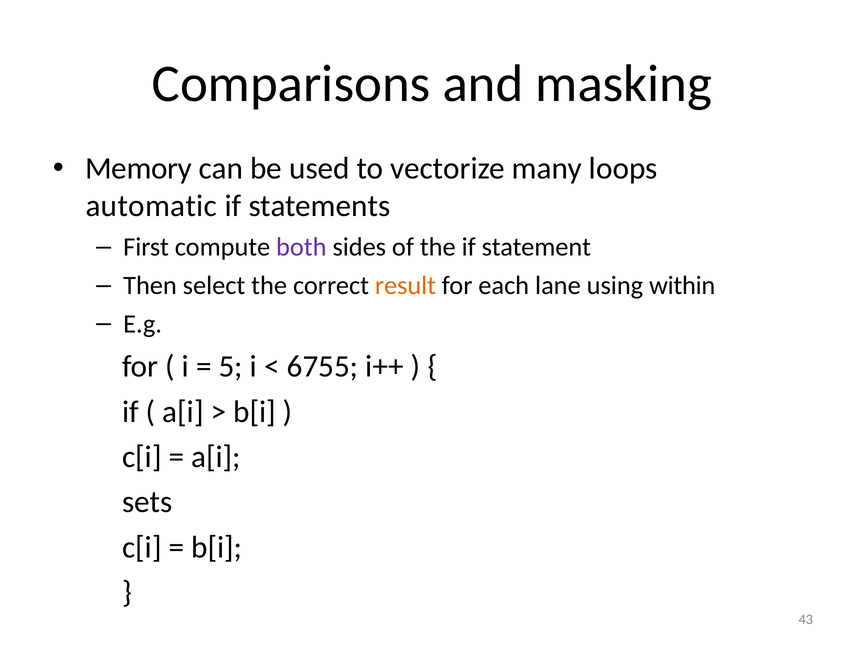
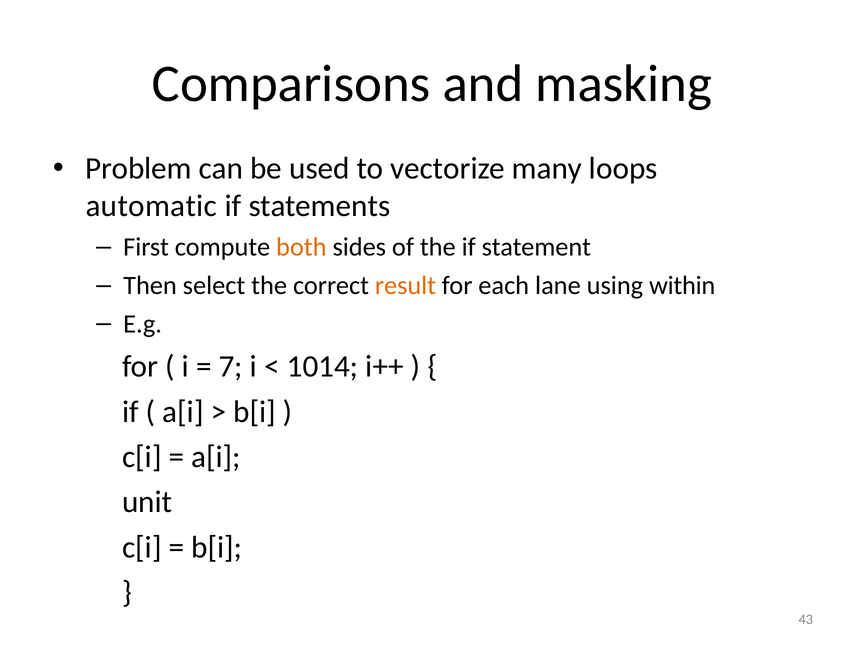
Memory: Memory -> Problem
both colour: purple -> orange
5: 5 -> 7
6755: 6755 -> 1014
sets: sets -> unit
